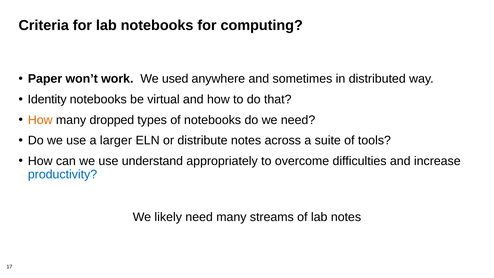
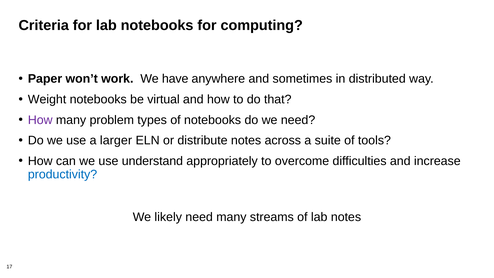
used: used -> have
Identity: Identity -> Weight
How at (40, 120) colour: orange -> purple
dropped: dropped -> problem
